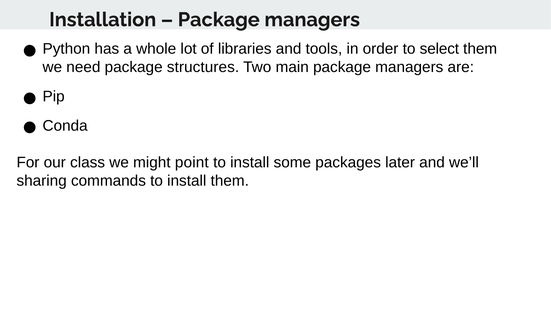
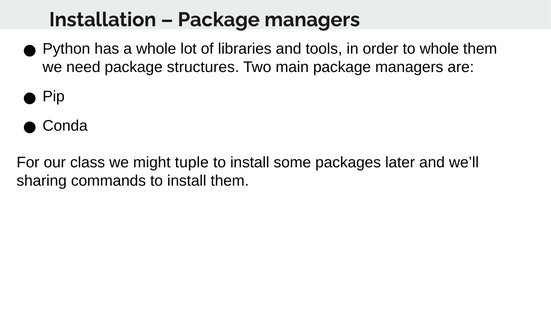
to select: select -> whole
point: point -> tuple
